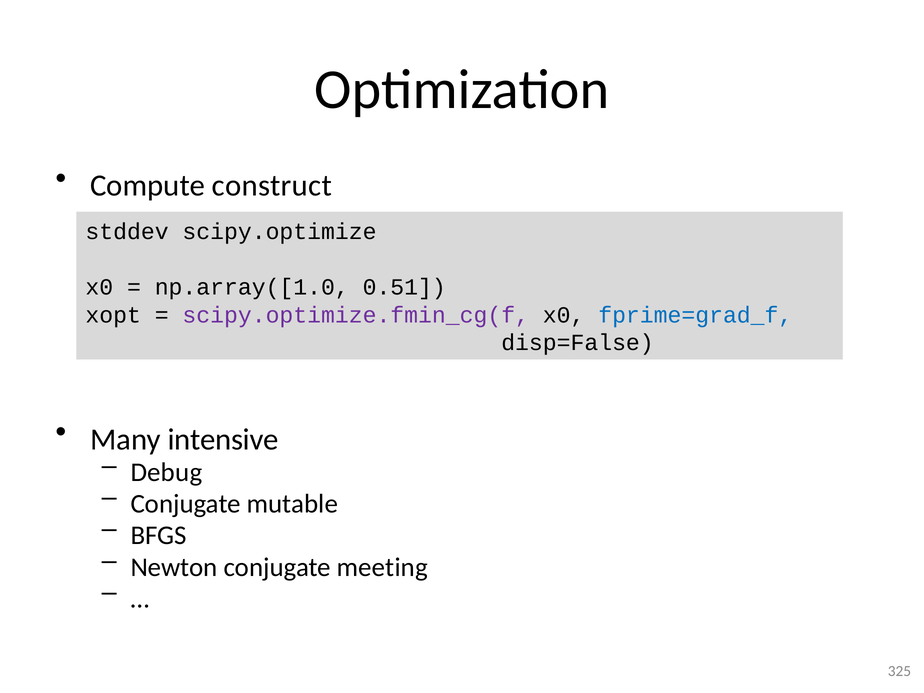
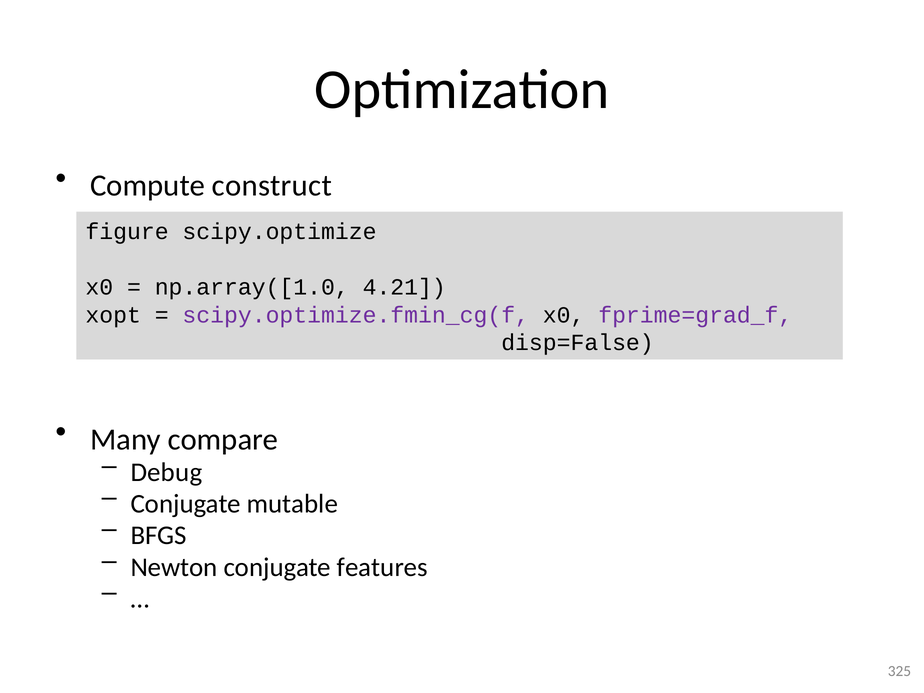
stddev: stddev -> figure
0.51: 0.51 -> 4.21
fprime=grad_f colour: blue -> purple
intensive: intensive -> compare
meeting: meeting -> features
